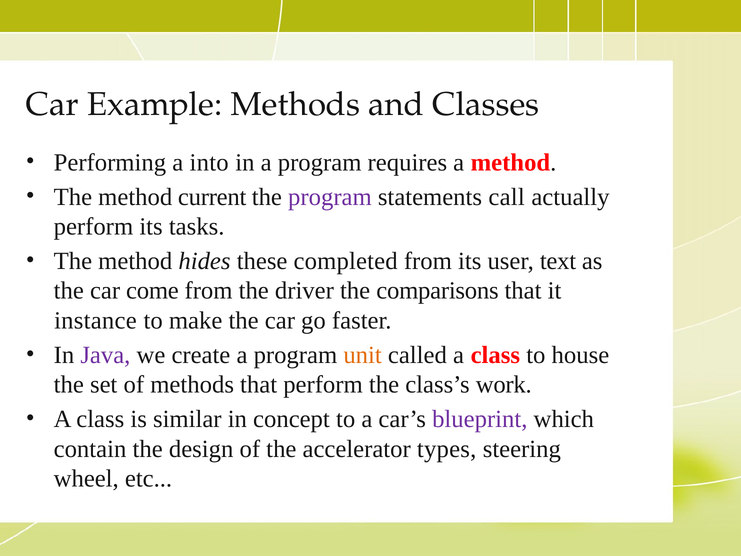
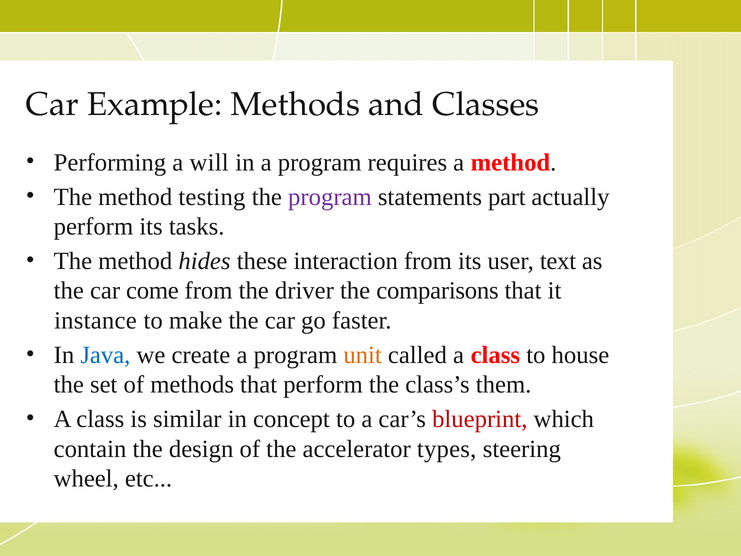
into: into -> will
current: current -> testing
call: call -> part
completed: completed -> interaction
Java colour: purple -> blue
work: work -> them
blueprint colour: purple -> red
